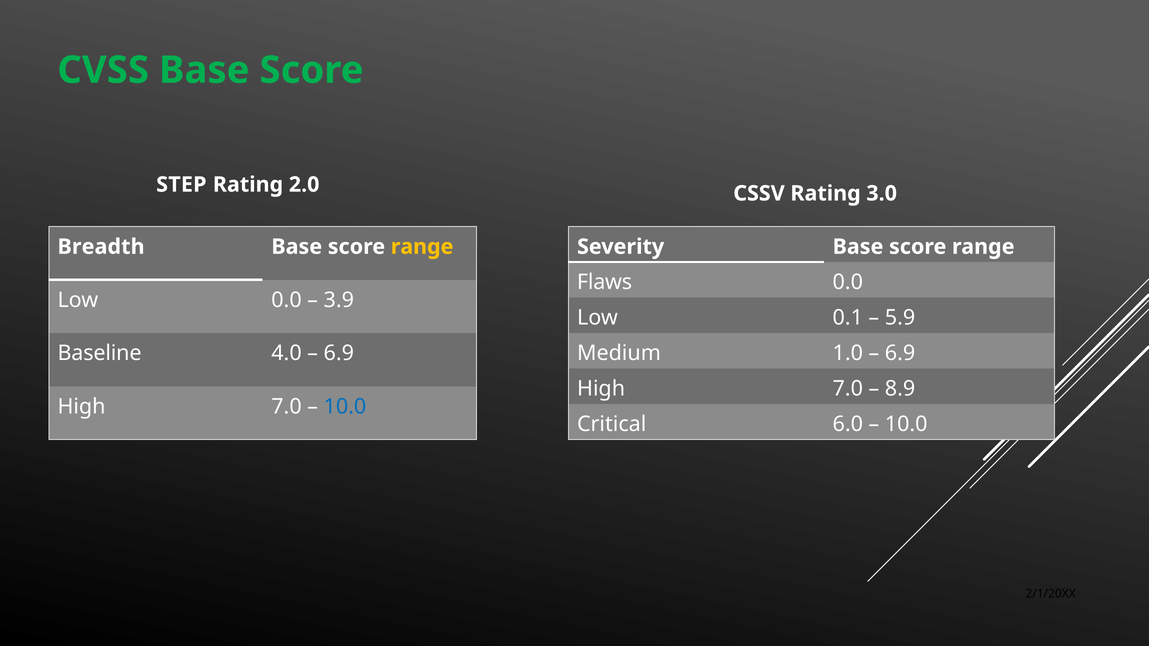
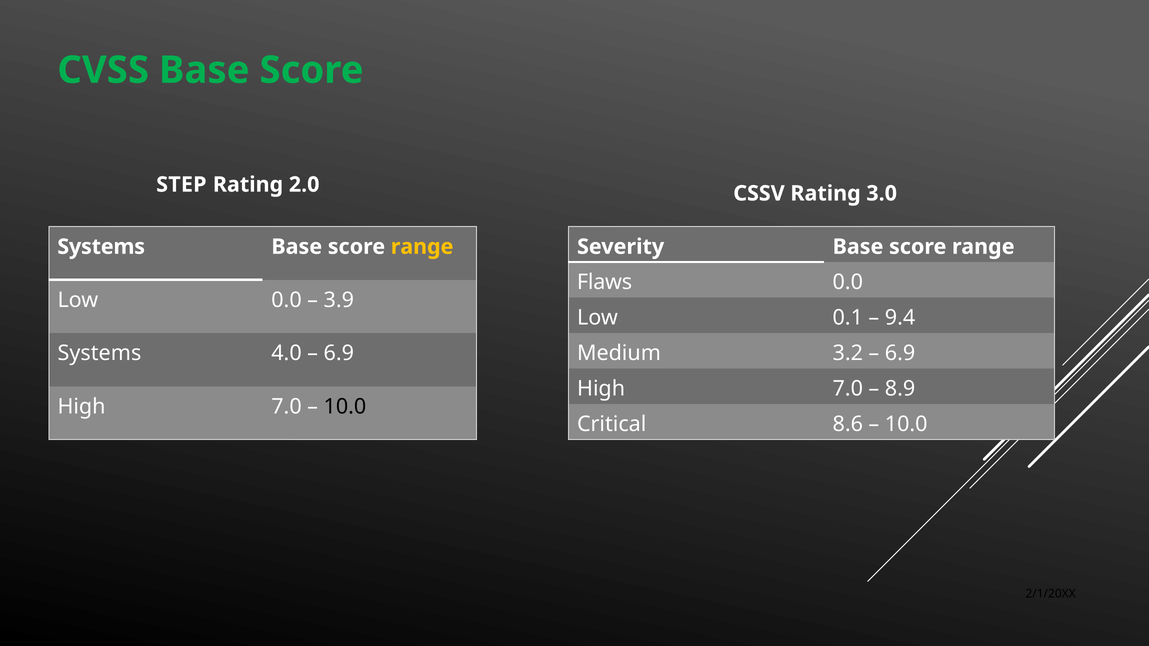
Breadth at (101, 247): Breadth -> Systems
5.9: 5.9 -> 9.4
Baseline at (100, 353): Baseline -> Systems
1.0: 1.0 -> 3.2
10.0 at (345, 407) colour: blue -> black
6.0: 6.0 -> 8.6
